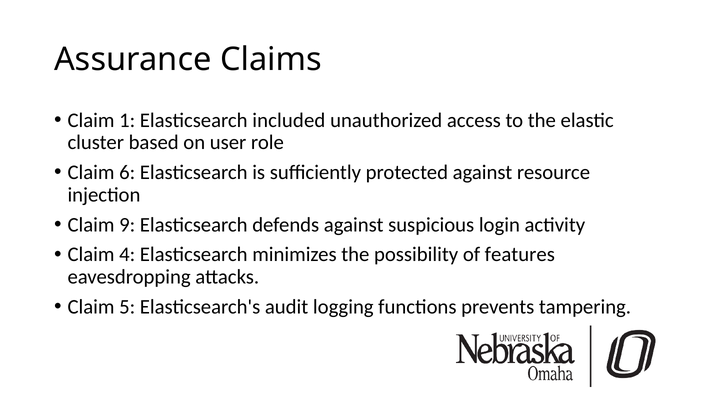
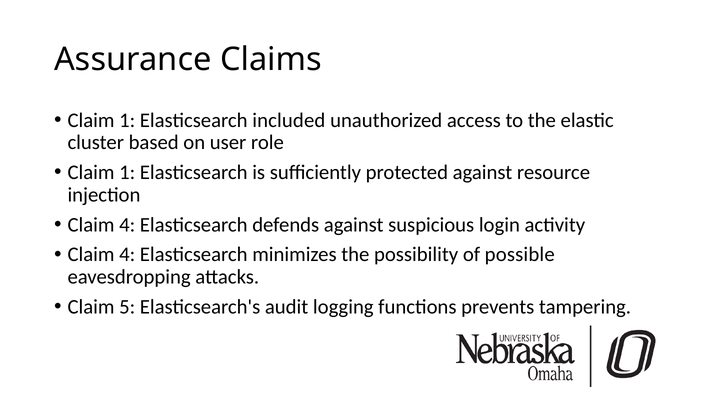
6 at (127, 172): 6 -> 1
9 at (127, 225): 9 -> 4
features: features -> possible
